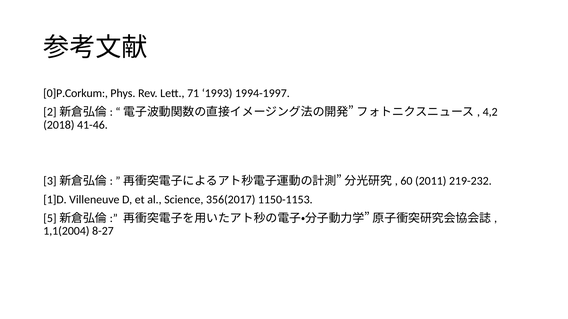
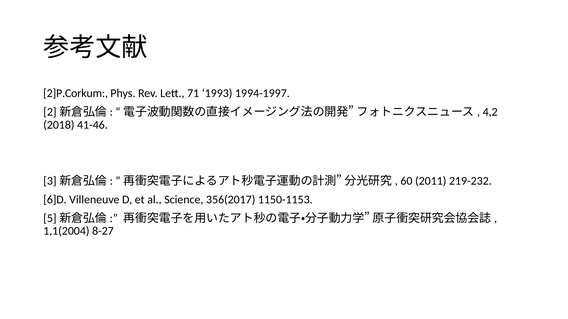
0]P.Corkum: 0]P.Corkum -> 2]P.Corkum
1]D: 1]D -> 6]D
